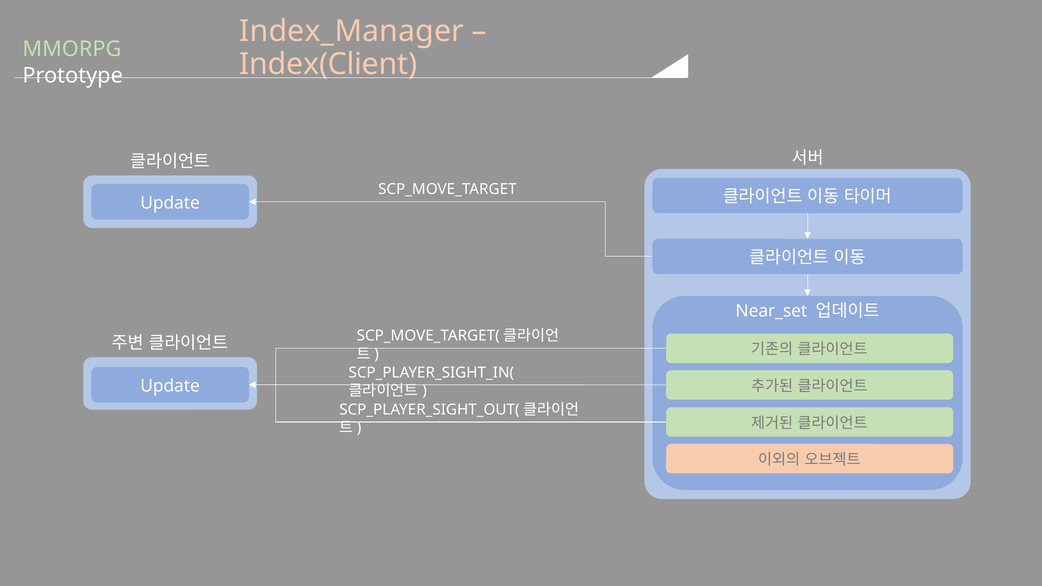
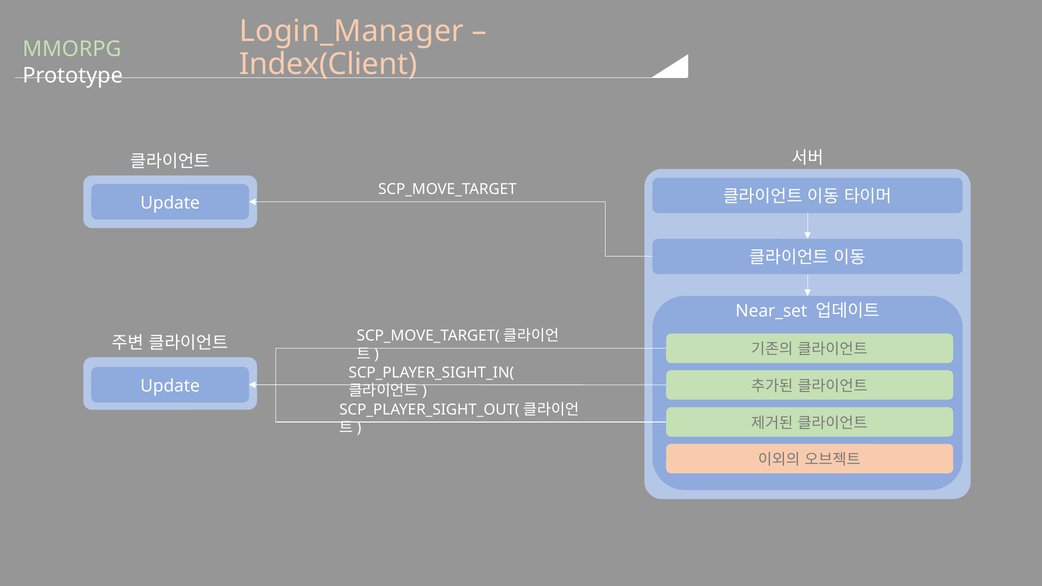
Index_Manager: Index_Manager -> Login_Manager
